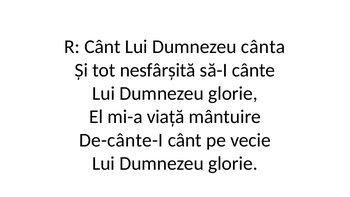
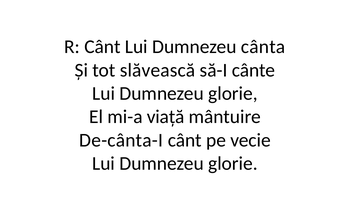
nesfârșită: nesfârșită -> slăvească
De-cânte-I: De-cânte-I -> De-cânta-I
